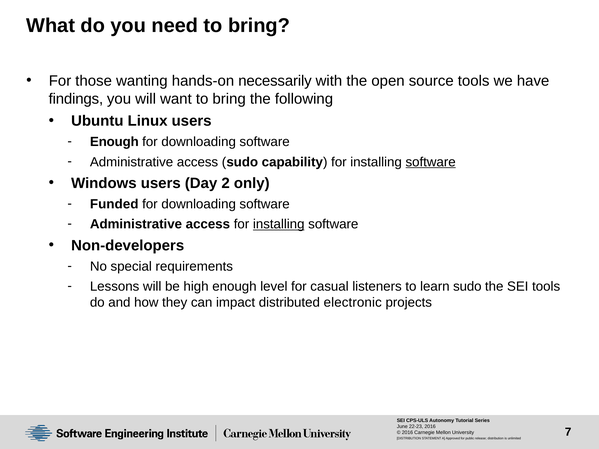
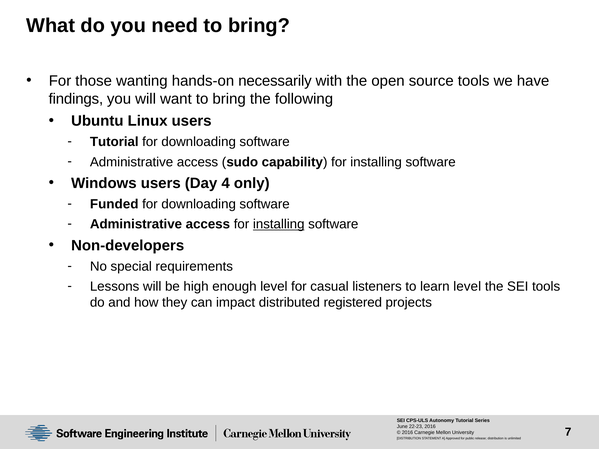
Enough at (114, 142): Enough -> Tutorial
software at (431, 162) underline: present -> none
2: 2 -> 4
learn sudo: sudo -> level
electronic: electronic -> registered
